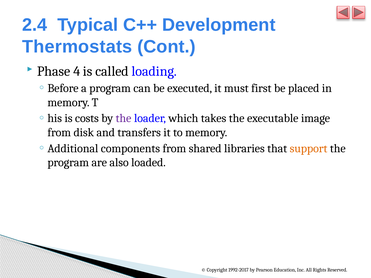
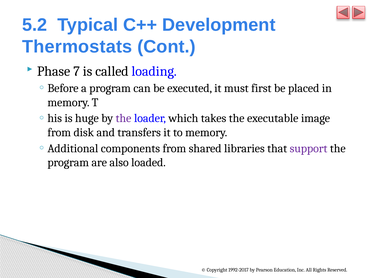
2.4: 2.4 -> 5.2
4: 4 -> 7
costs: costs -> huge
support colour: orange -> purple
